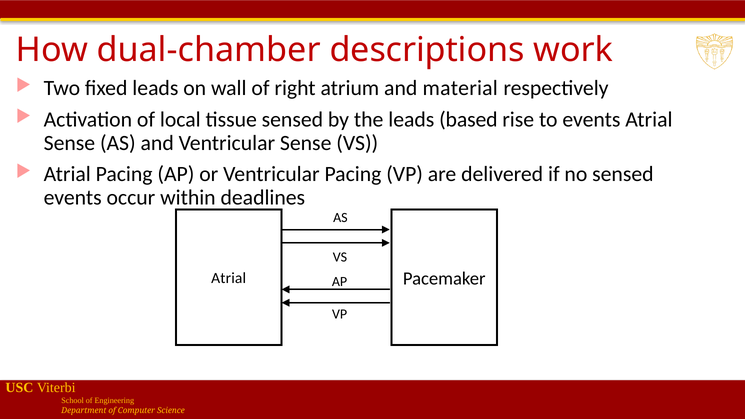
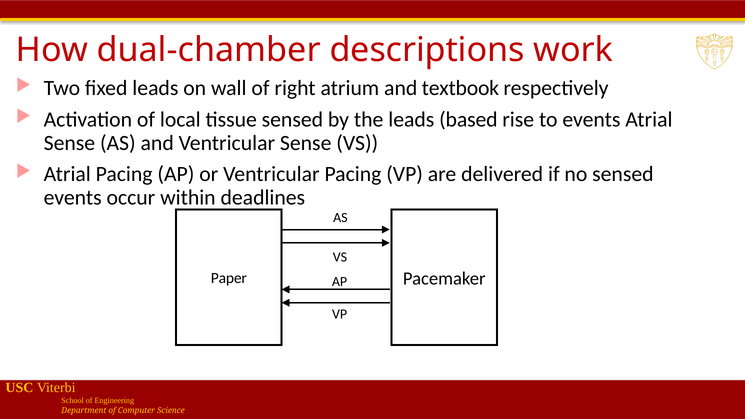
material: material -> textbook
Atrial at (229, 278): Atrial -> Paper
